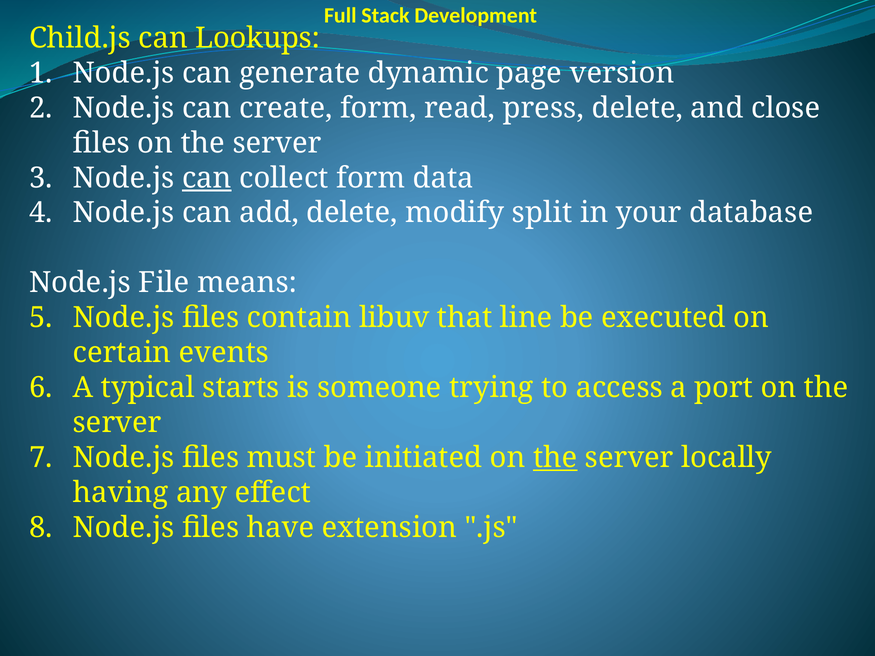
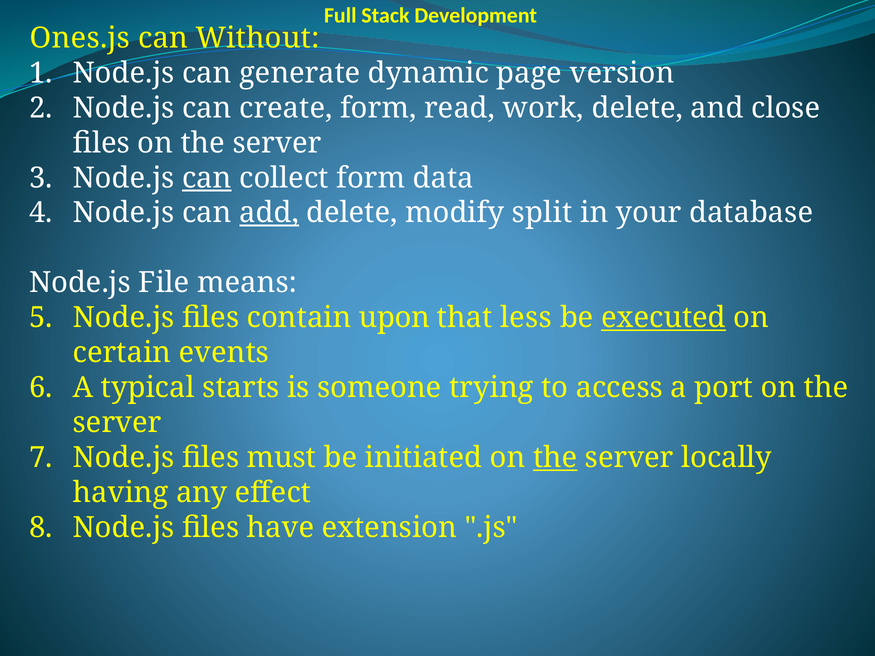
Child.js: Child.js -> Ones.js
Lookups: Lookups -> Without
press: press -> work
add underline: none -> present
libuv: libuv -> upon
line: line -> less
executed underline: none -> present
